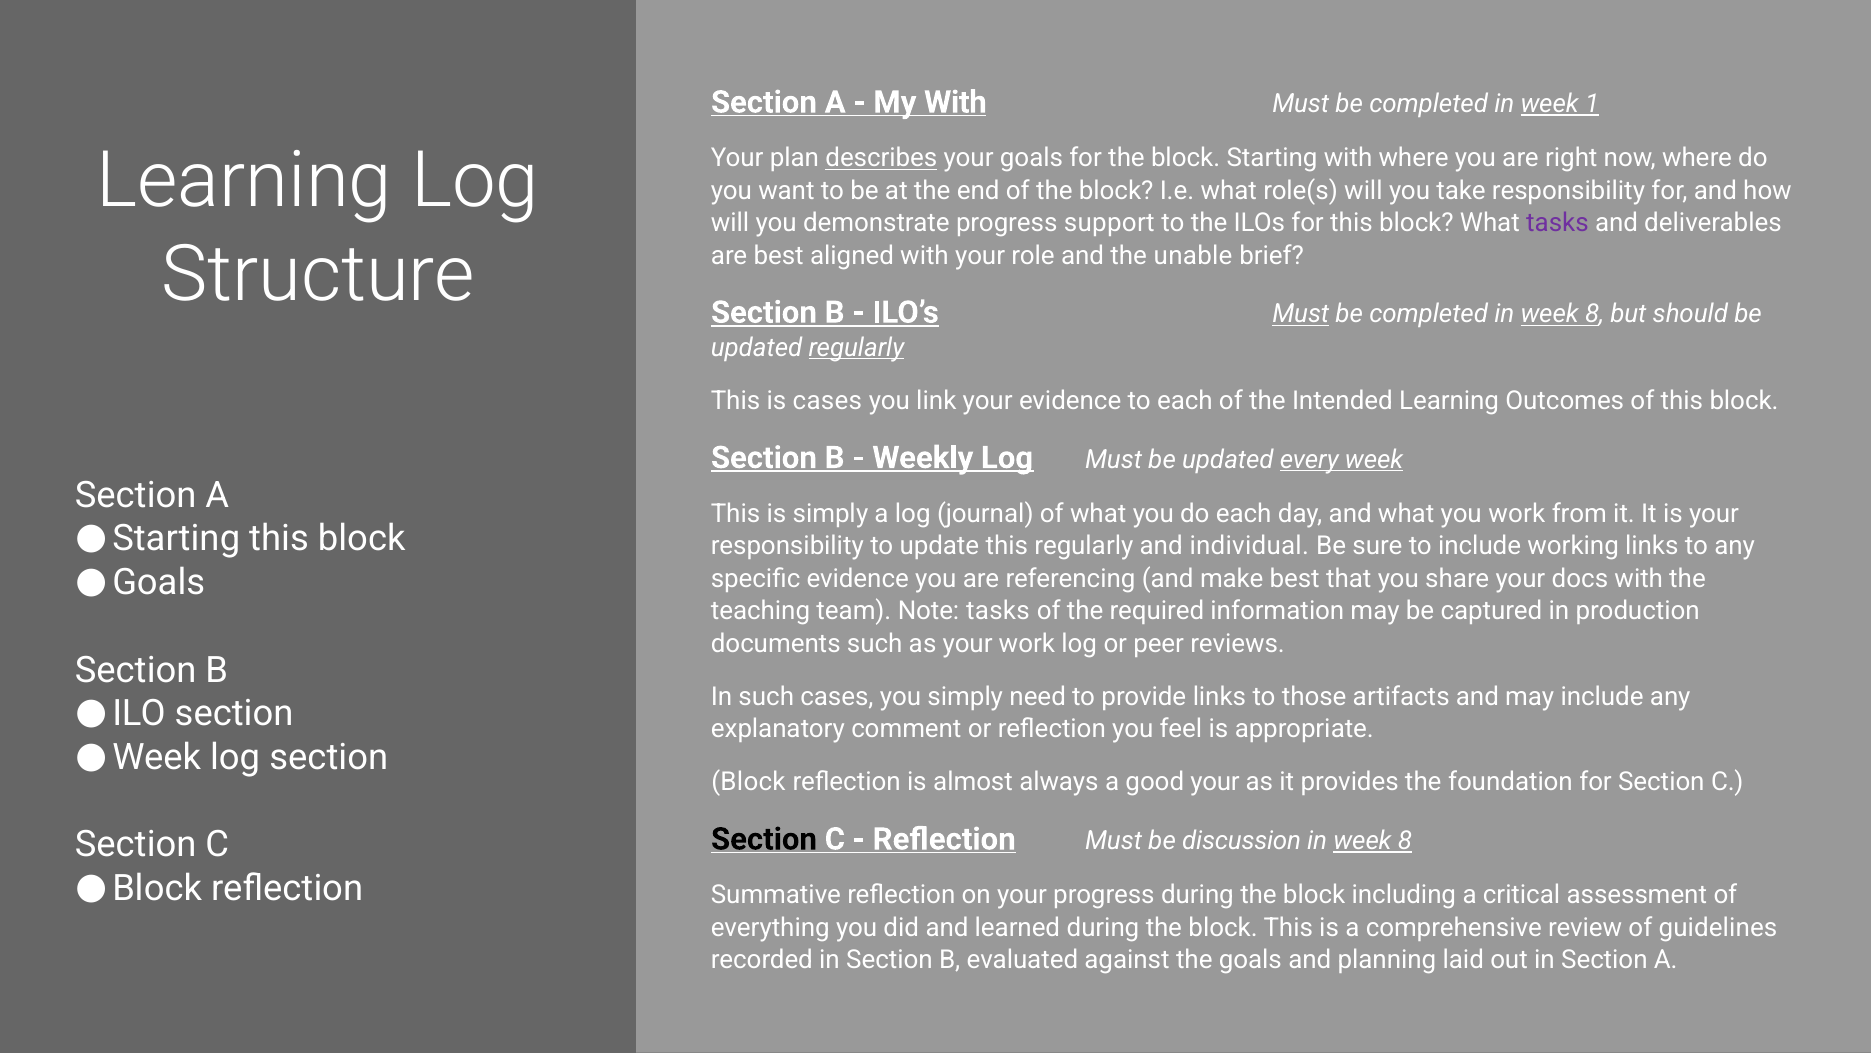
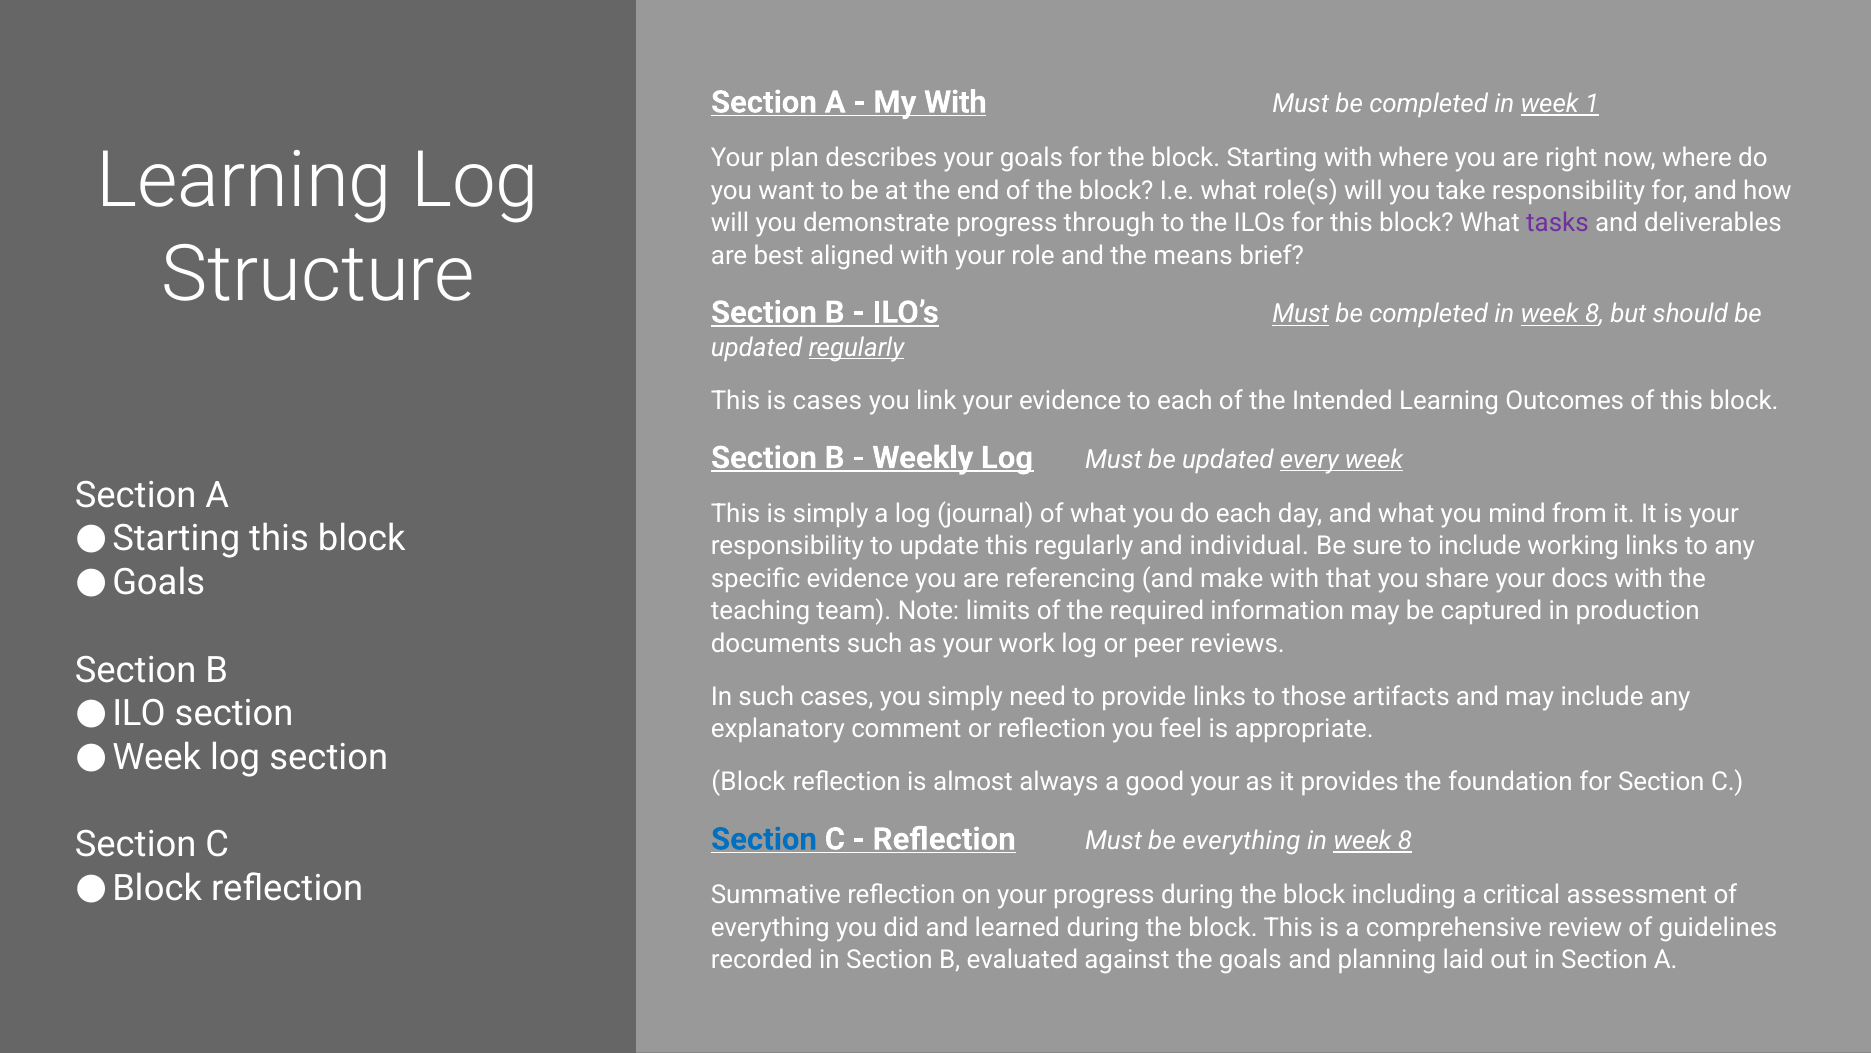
describes underline: present -> none
support: support -> through
unable: unable -> means
you work: work -> mind
make best: best -> with
Note tasks: tasks -> limits
Section at (764, 839) colour: black -> blue
be discussion: discussion -> everything
